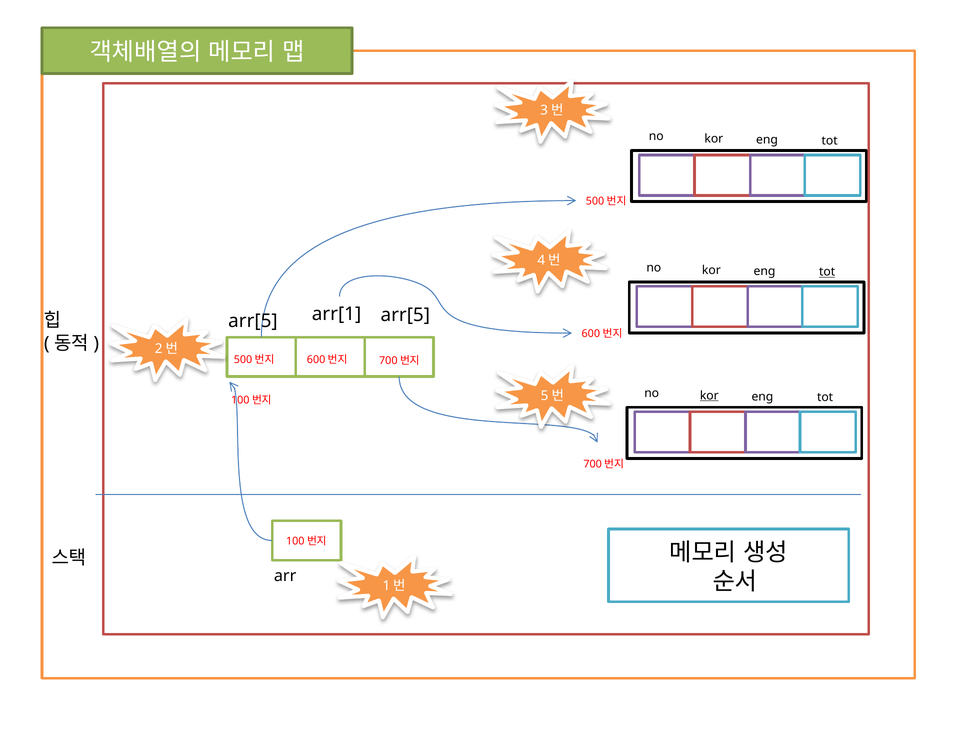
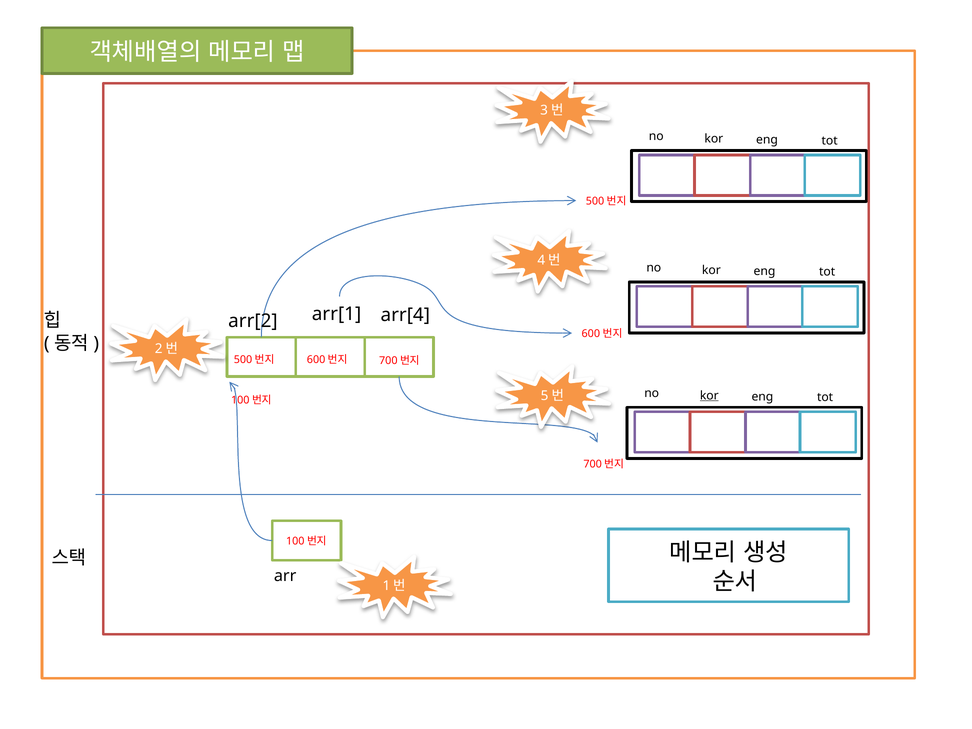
tot at (827, 272) underline: present -> none
arr[5 at (253, 321): arr[5 -> arr[2
arr[1 arr[5: arr[5 -> arr[4
